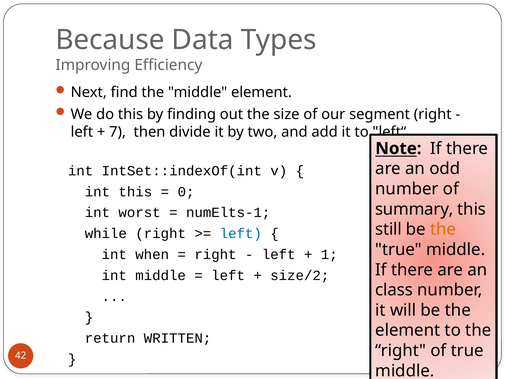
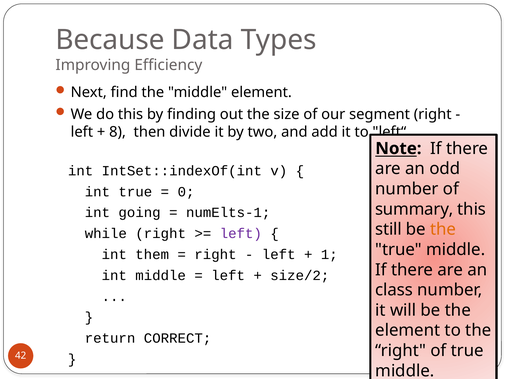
7: 7 -> 8
int this: this -> true
worst: worst -> going
left at (241, 233) colour: blue -> purple
when: when -> them
WRITTEN: WRITTEN -> CORRECT
